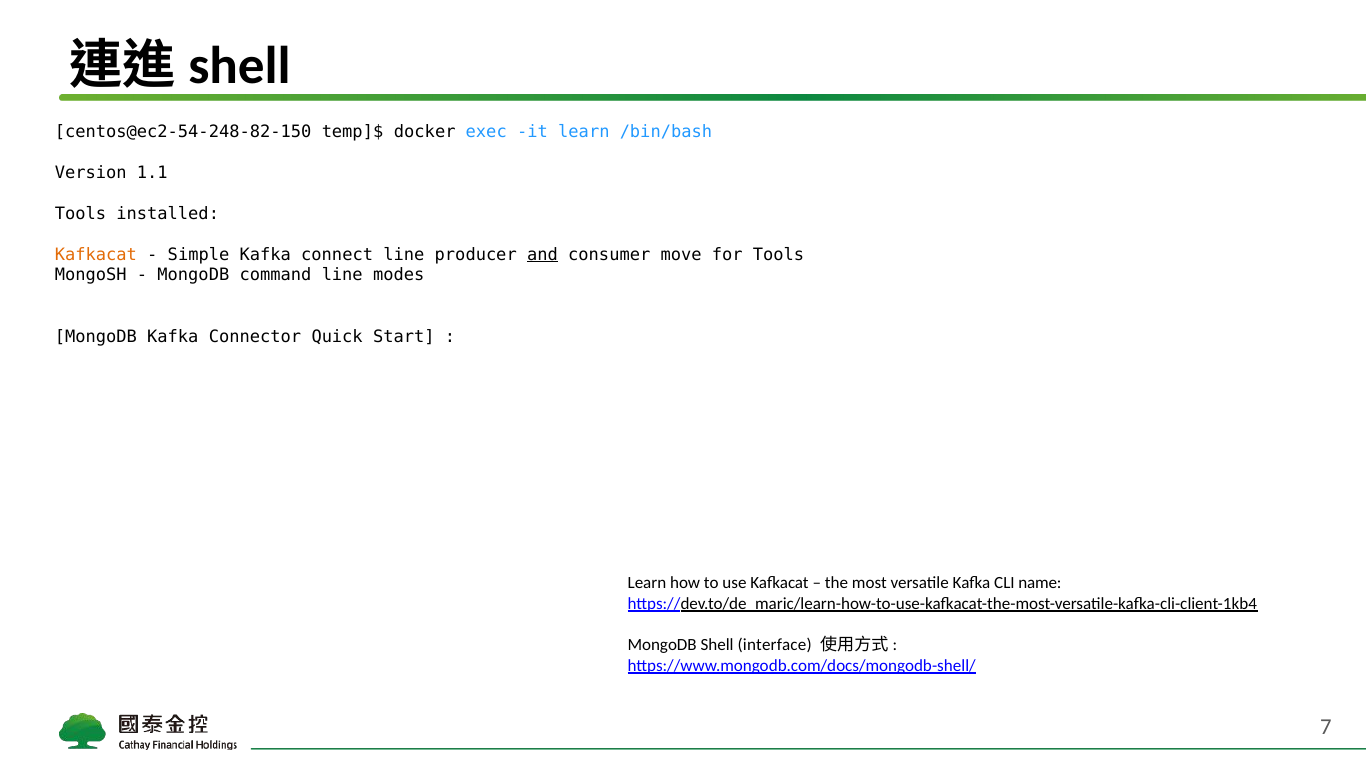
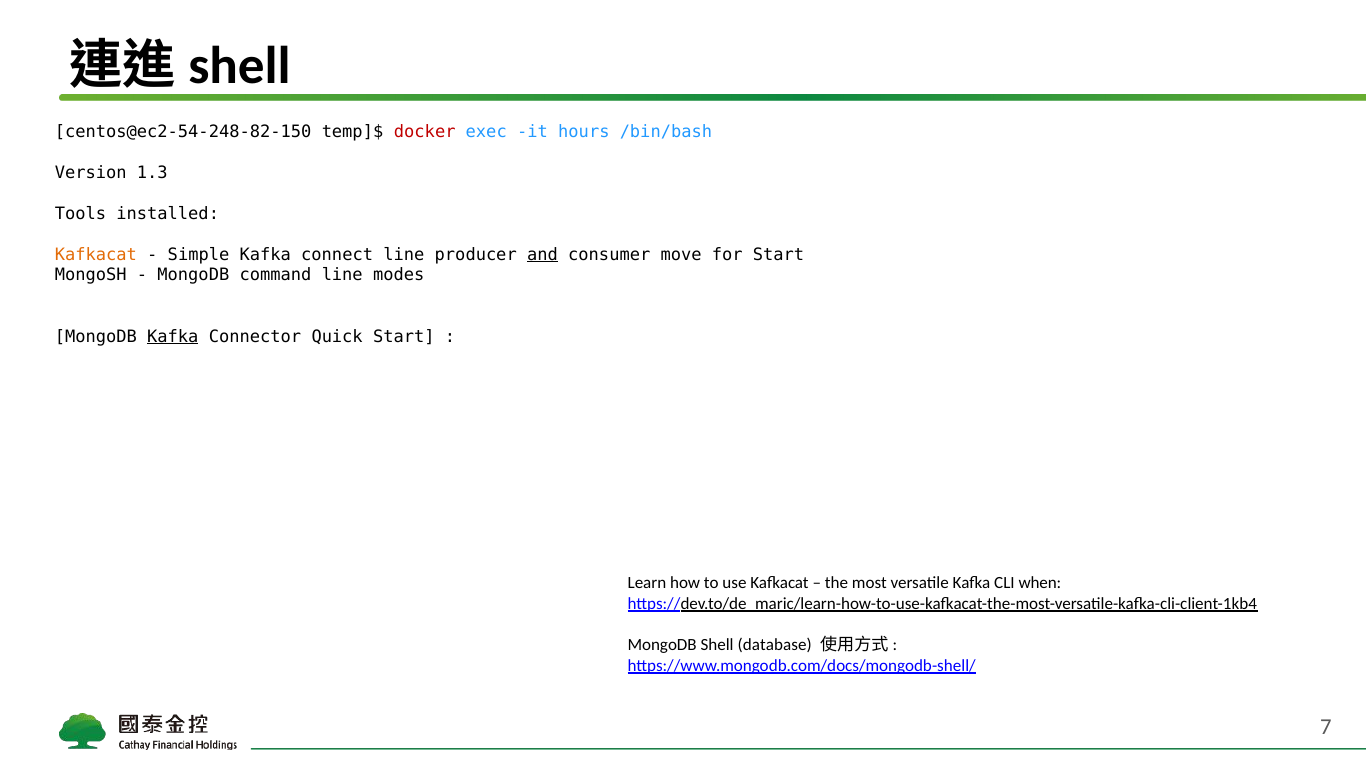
docker colour: black -> red
it learn: learn -> hours
1.1: 1.1 -> 1.3
for Tools: Tools -> Start
Kafka at (173, 337) underline: none -> present
name: name -> when
interface: interface -> database
